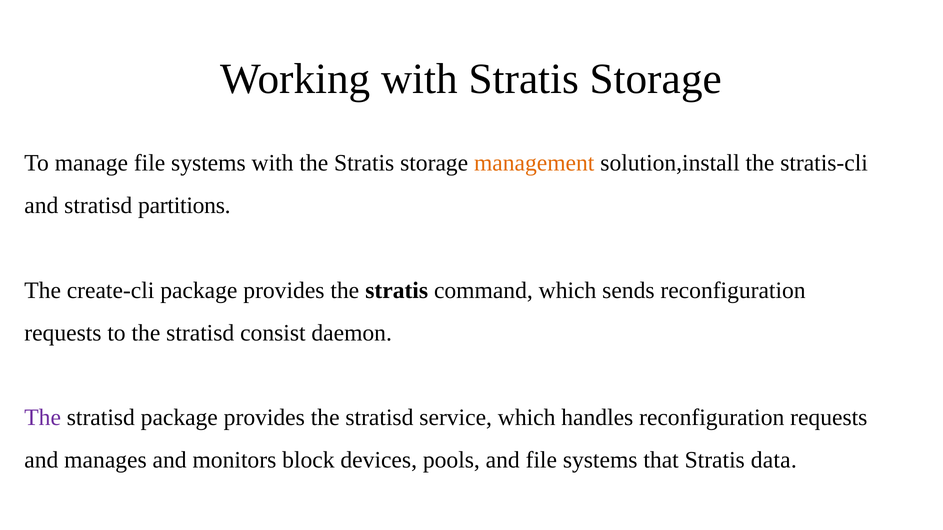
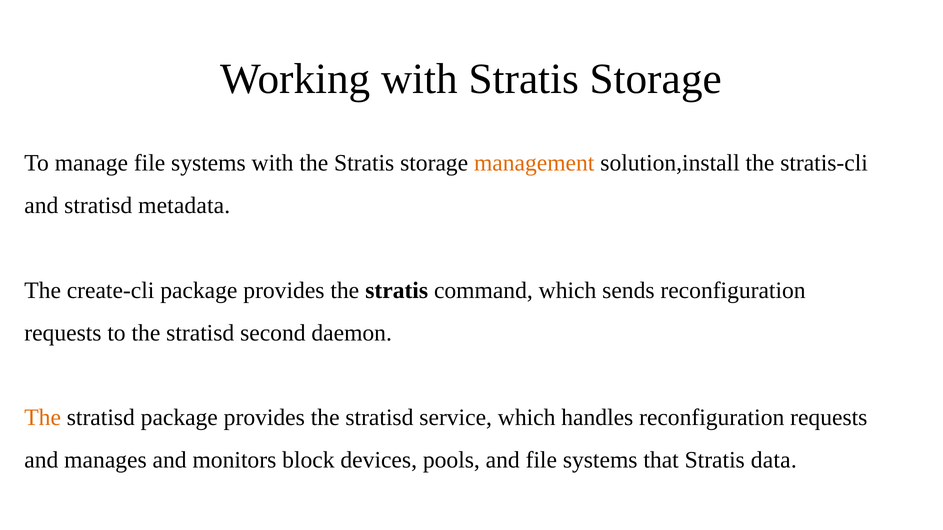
partitions: partitions -> metadata
consist: consist -> second
The at (43, 418) colour: purple -> orange
